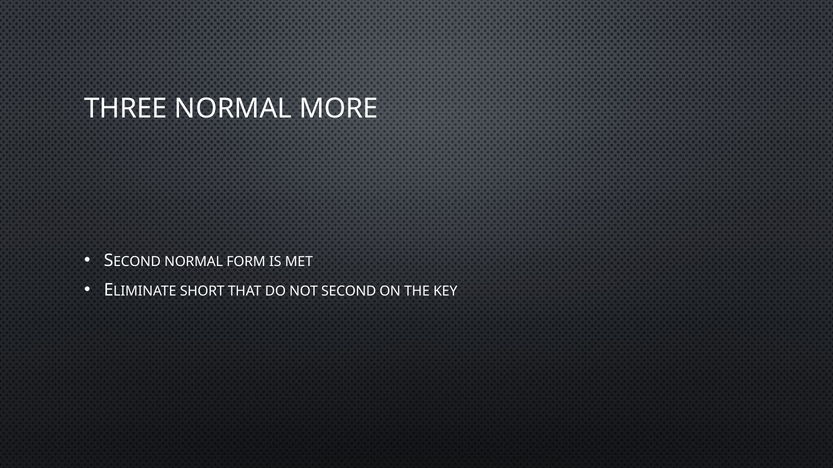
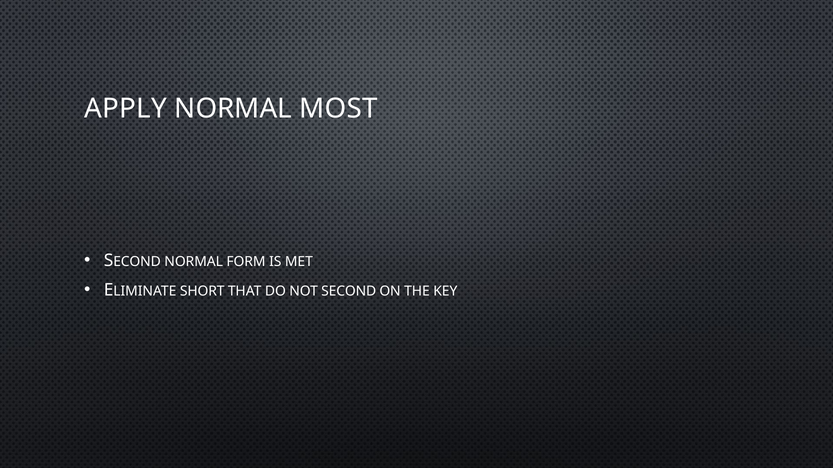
THREE: THREE -> APPLY
MORE: MORE -> MOST
